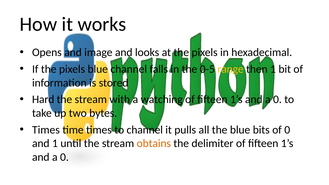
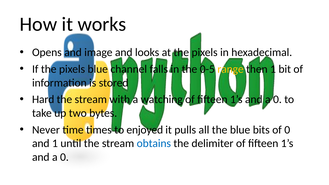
Times at (46, 130): Times -> Never
to channel: channel -> enjoyed
obtains colour: orange -> blue
